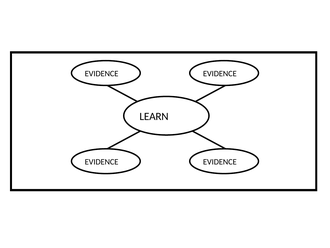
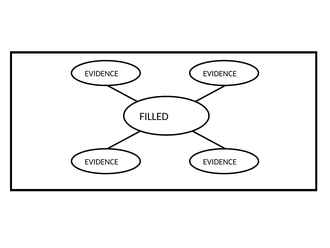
LEARN: LEARN -> FILLED
